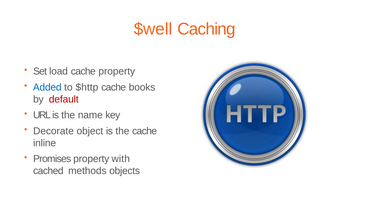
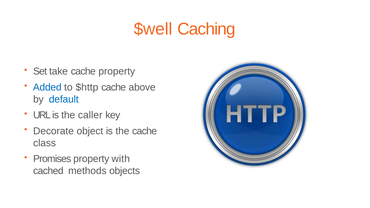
load: load -> take
books: books -> above
default colour: red -> blue
name: name -> caller
inline: inline -> class
